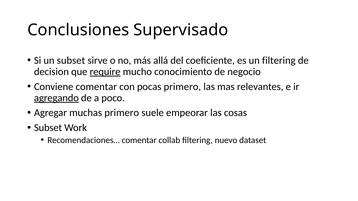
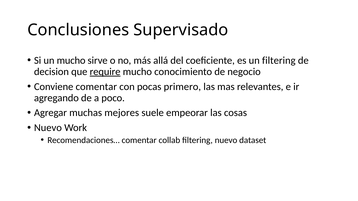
un subset: subset -> mucho
agregando underline: present -> none
muchas primero: primero -> mejores
Subset at (48, 128): Subset -> Nuevo
